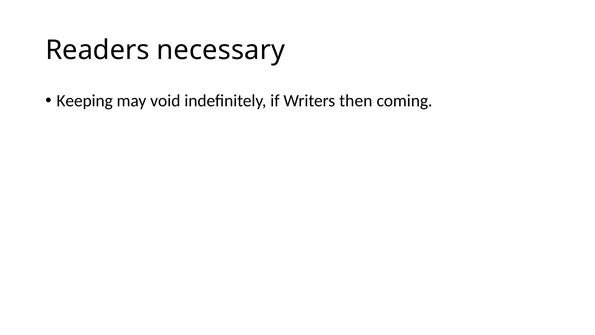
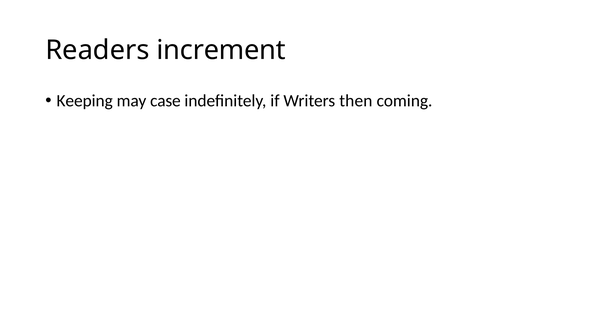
necessary: necessary -> increment
void: void -> case
